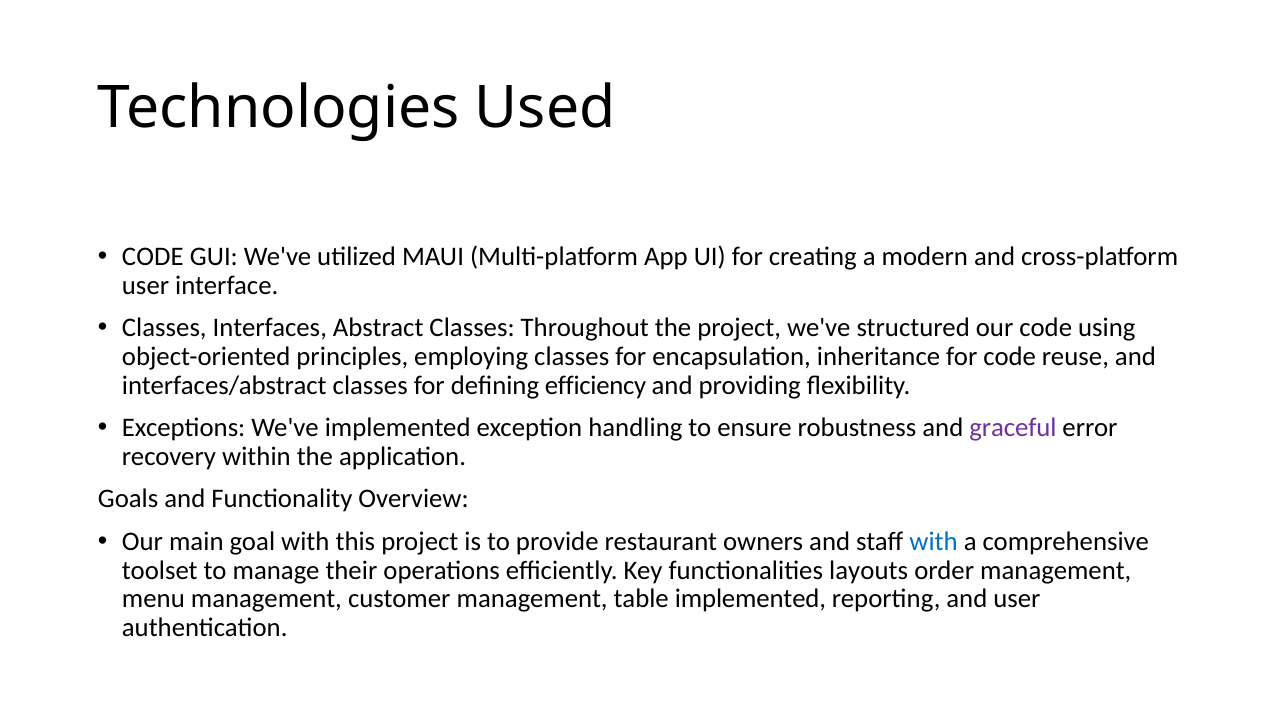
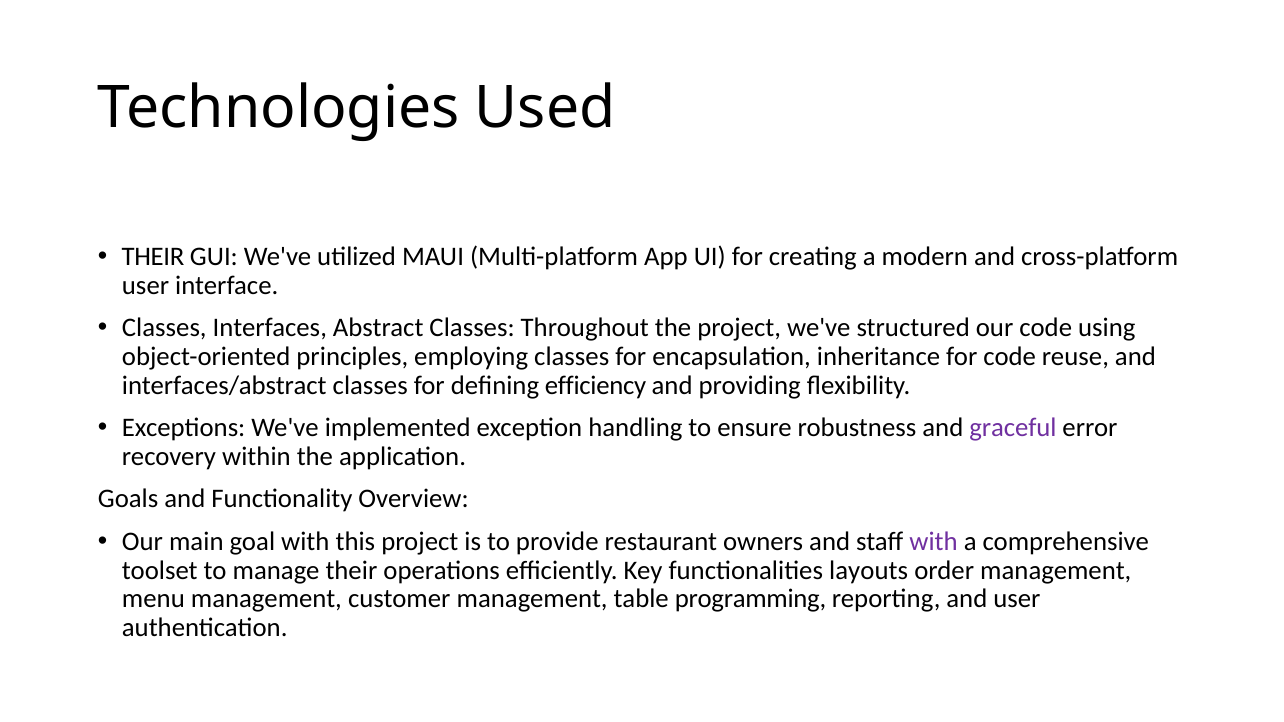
CODE at (153, 257): CODE -> THEIR
with at (934, 542) colour: blue -> purple
table implemented: implemented -> programming
